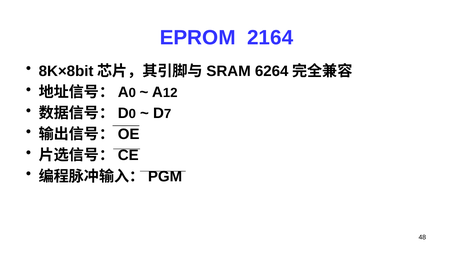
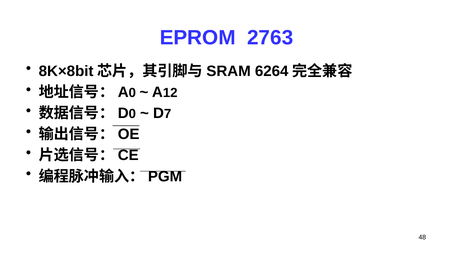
2164: 2164 -> 2763
